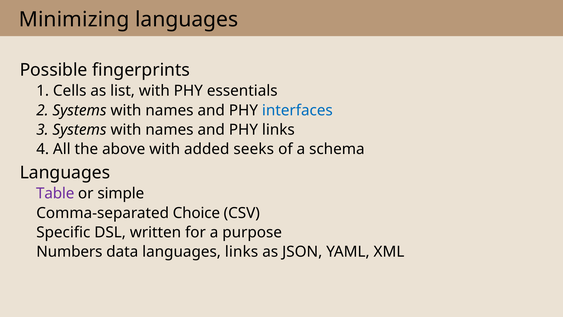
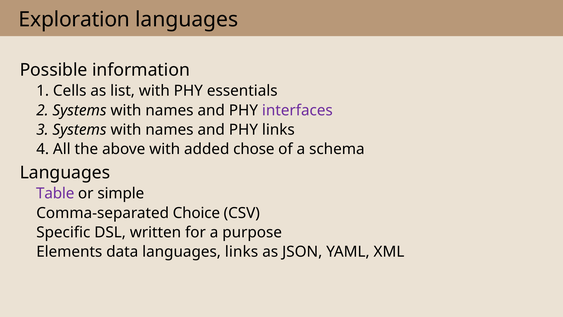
Minimizing: Minimizing -> Exploration
fingerprints: fingerprints -> information
interfaces colour: blue -> purple
seeks: seeks -> chose
Numbers: Numbers -> Elements
